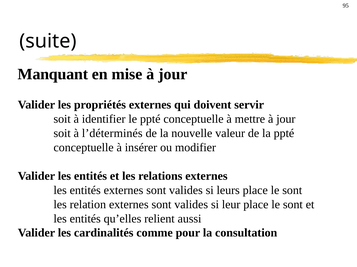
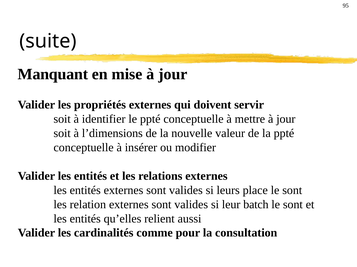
l’déterminés: l’déterminés -> l’dimensions
leur place: place -> batch
